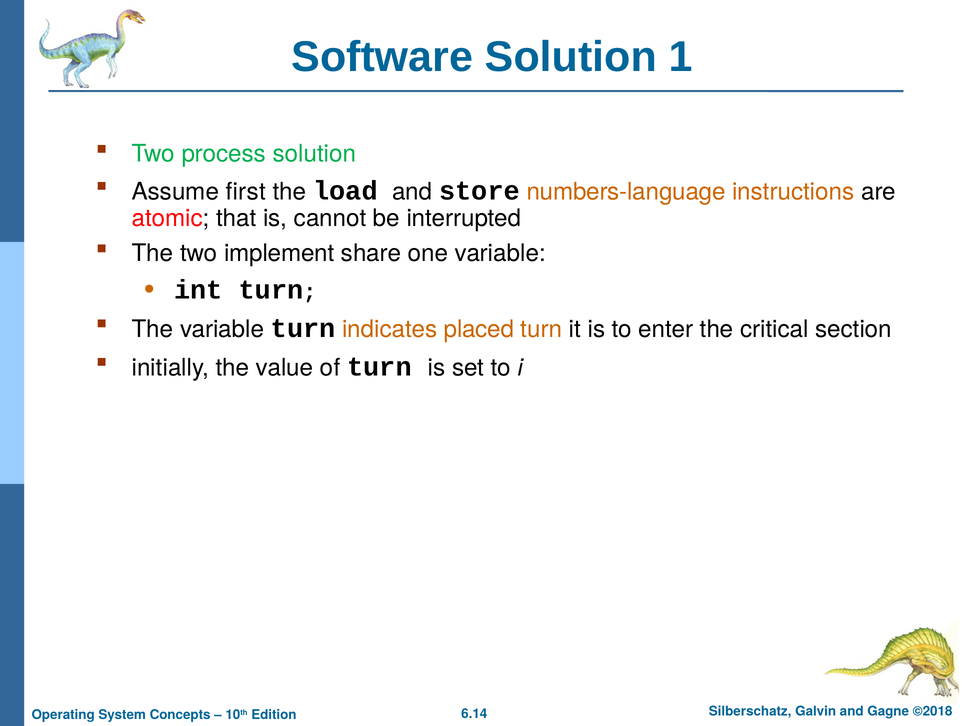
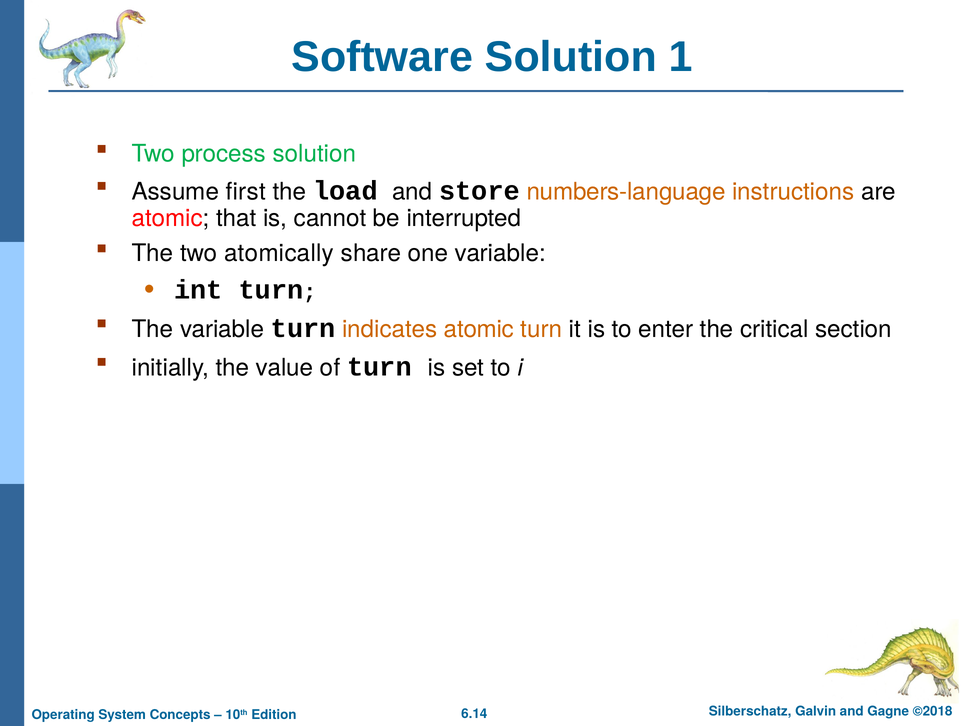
implement: implement -> atomically
indicates placed: placed -> atomic
